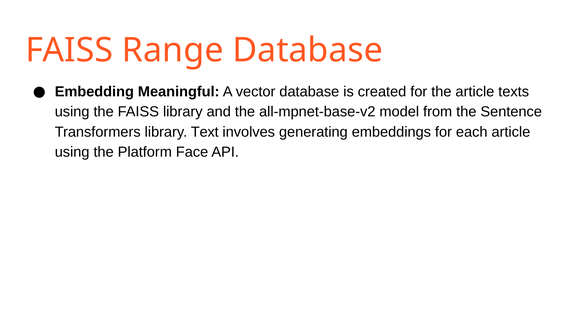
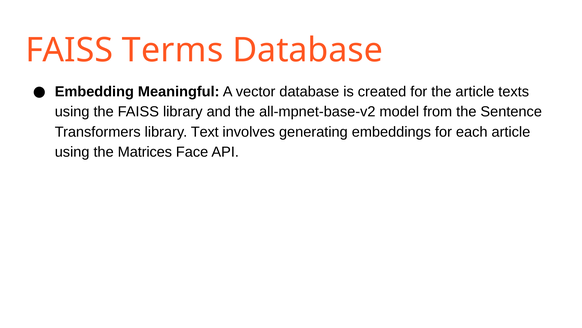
Range: Range -> Terms
Platform: Platform -> Matrices
